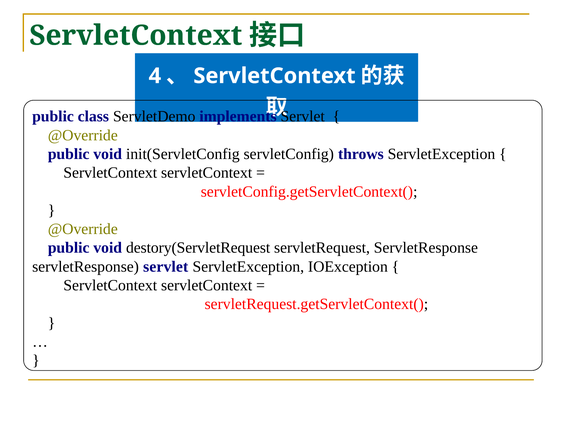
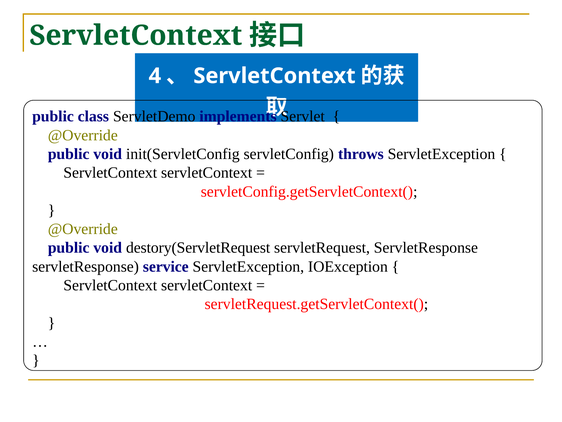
servletResponse servlet: servlet -> service
